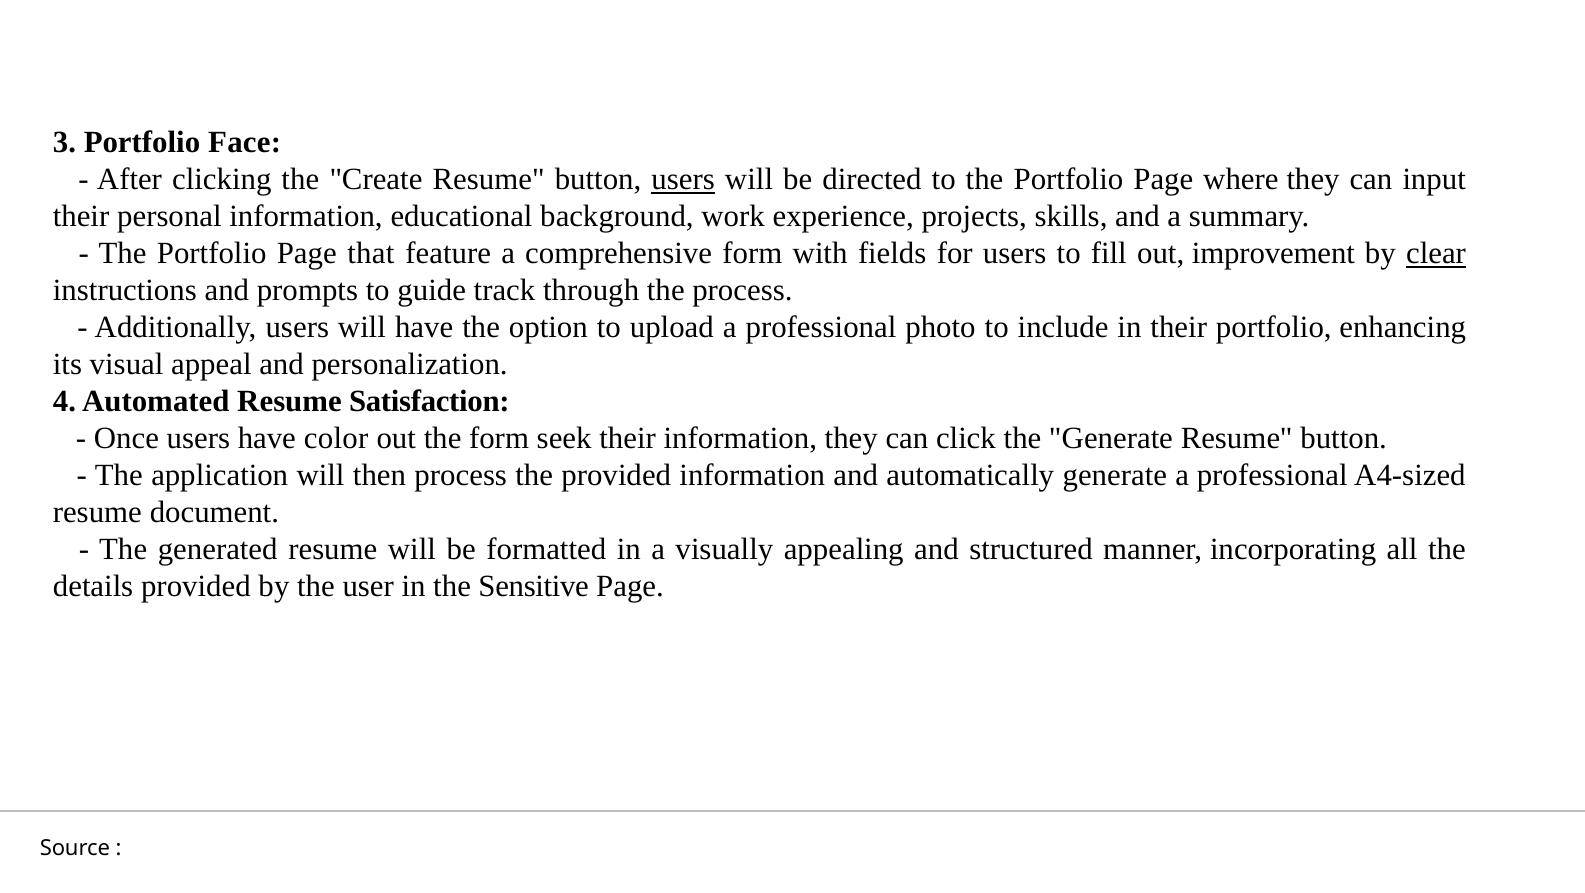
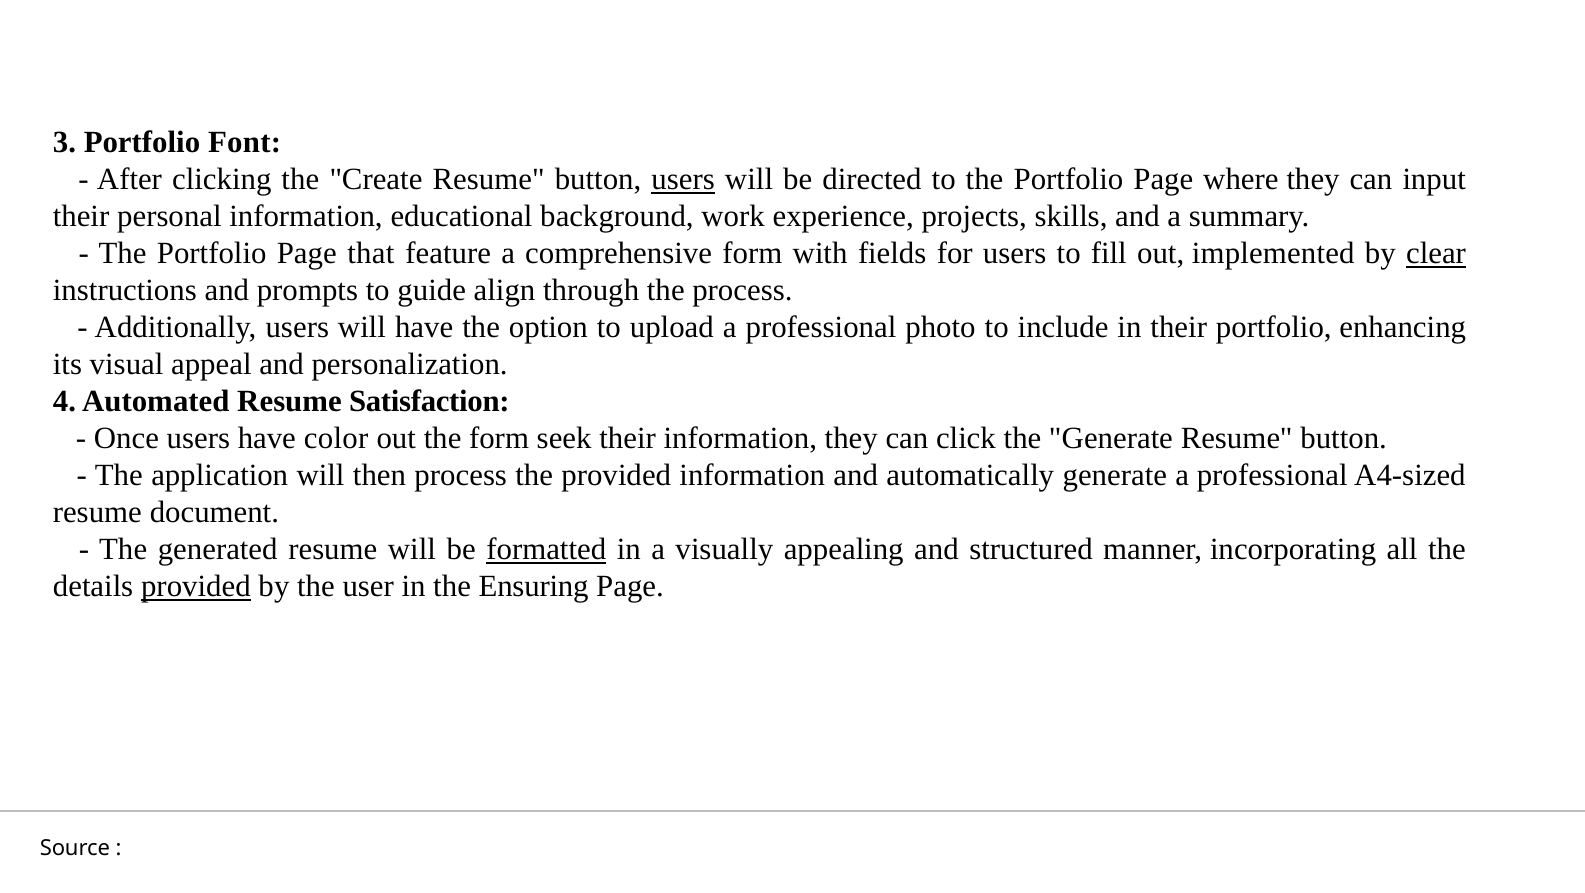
Face: Face -> Font
improvement: improvement -> implemented
track: track -> align
formatted underline: none -> present
provided at (196, 586) underline: none -> present
Sensitive: Sensitive -> Ensuring
